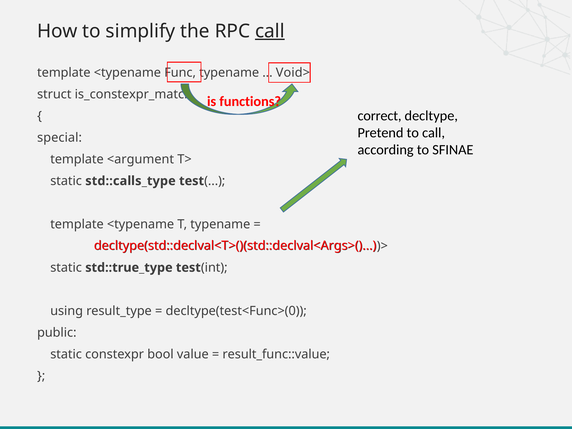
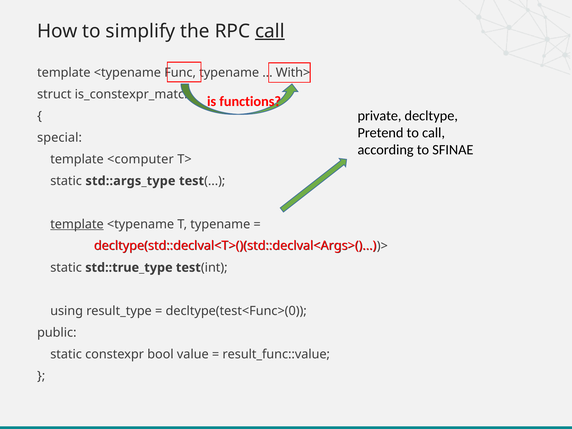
Void>: Void> -> With>
correct: correct -> private
<argument: <argument -> <computer
std::calls_type: std::calls_type -> std::args_type
template at (77, 224) underline: none -> present
